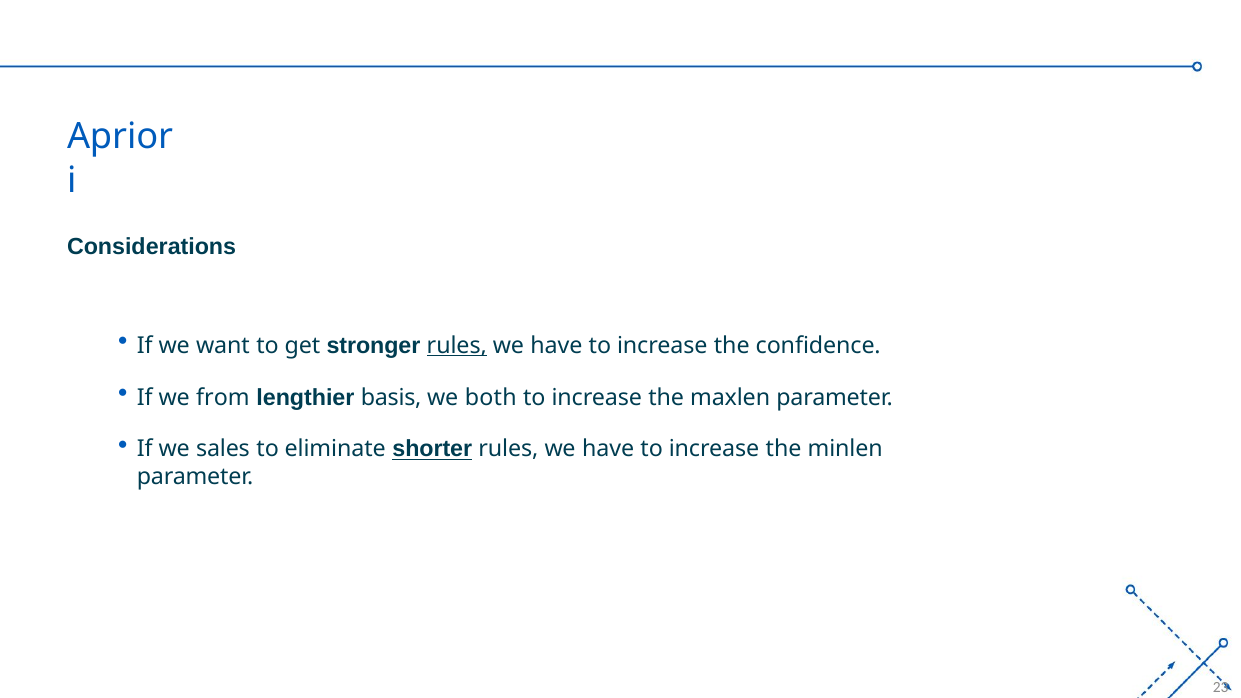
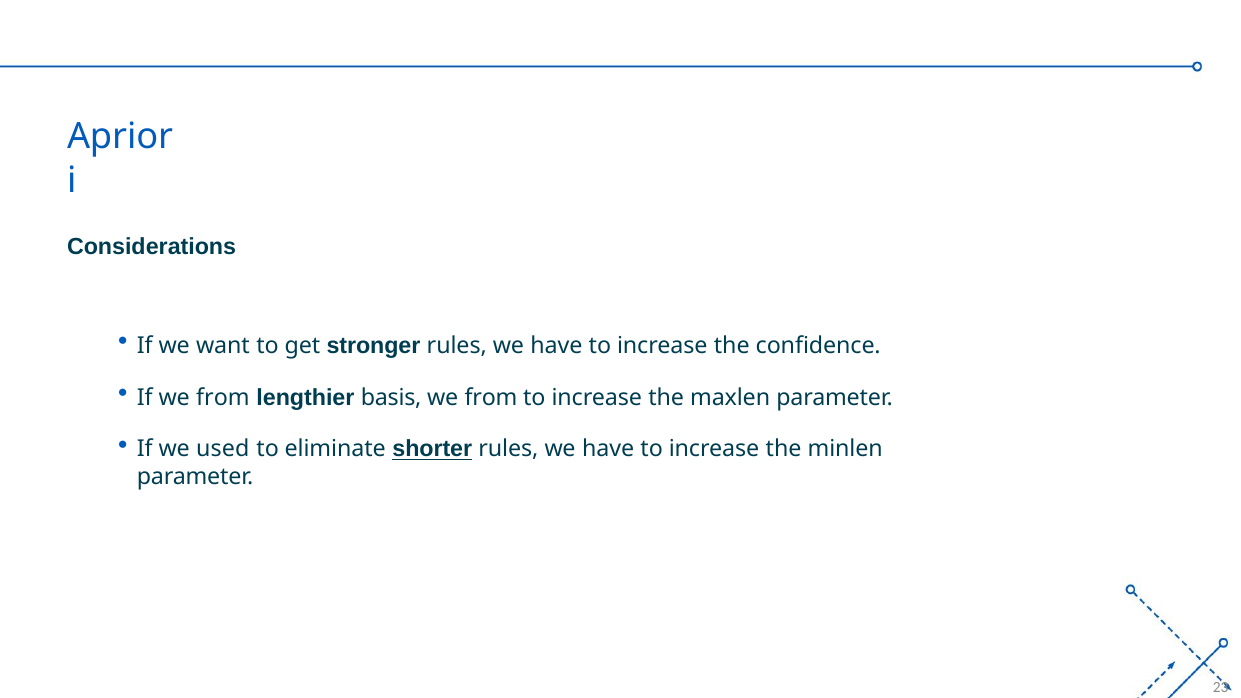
rules at (457, 346) underline: present -> none
both at (491, 397): both -> from
sales: sales -> used
